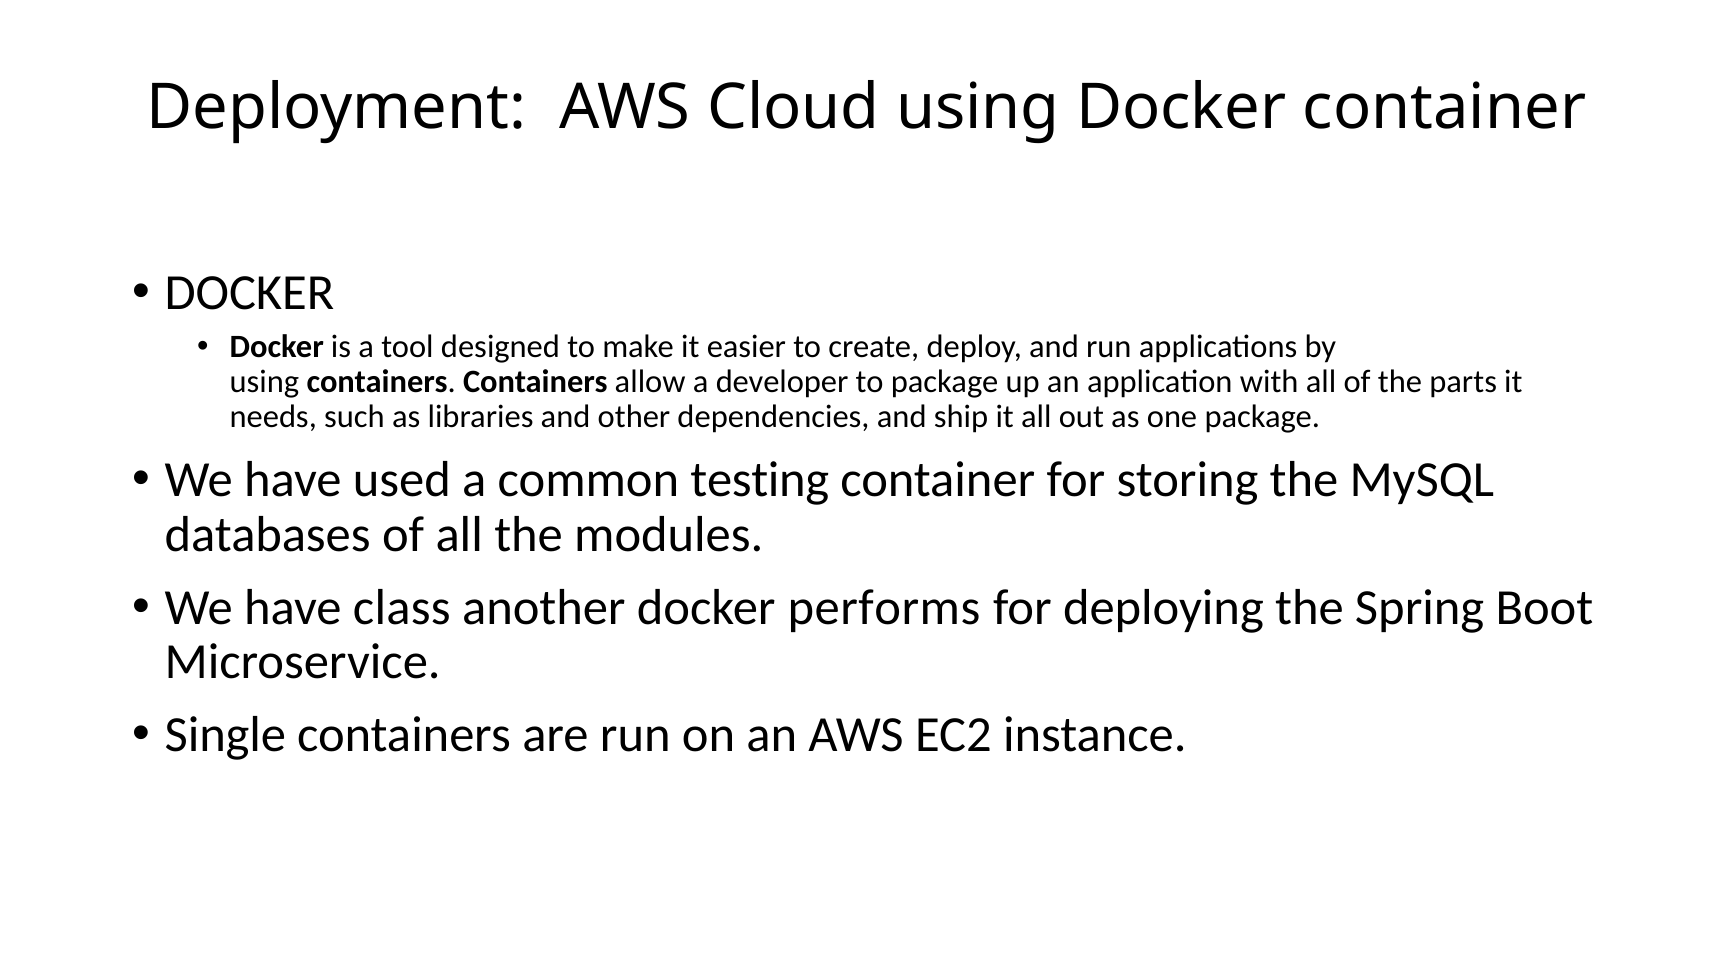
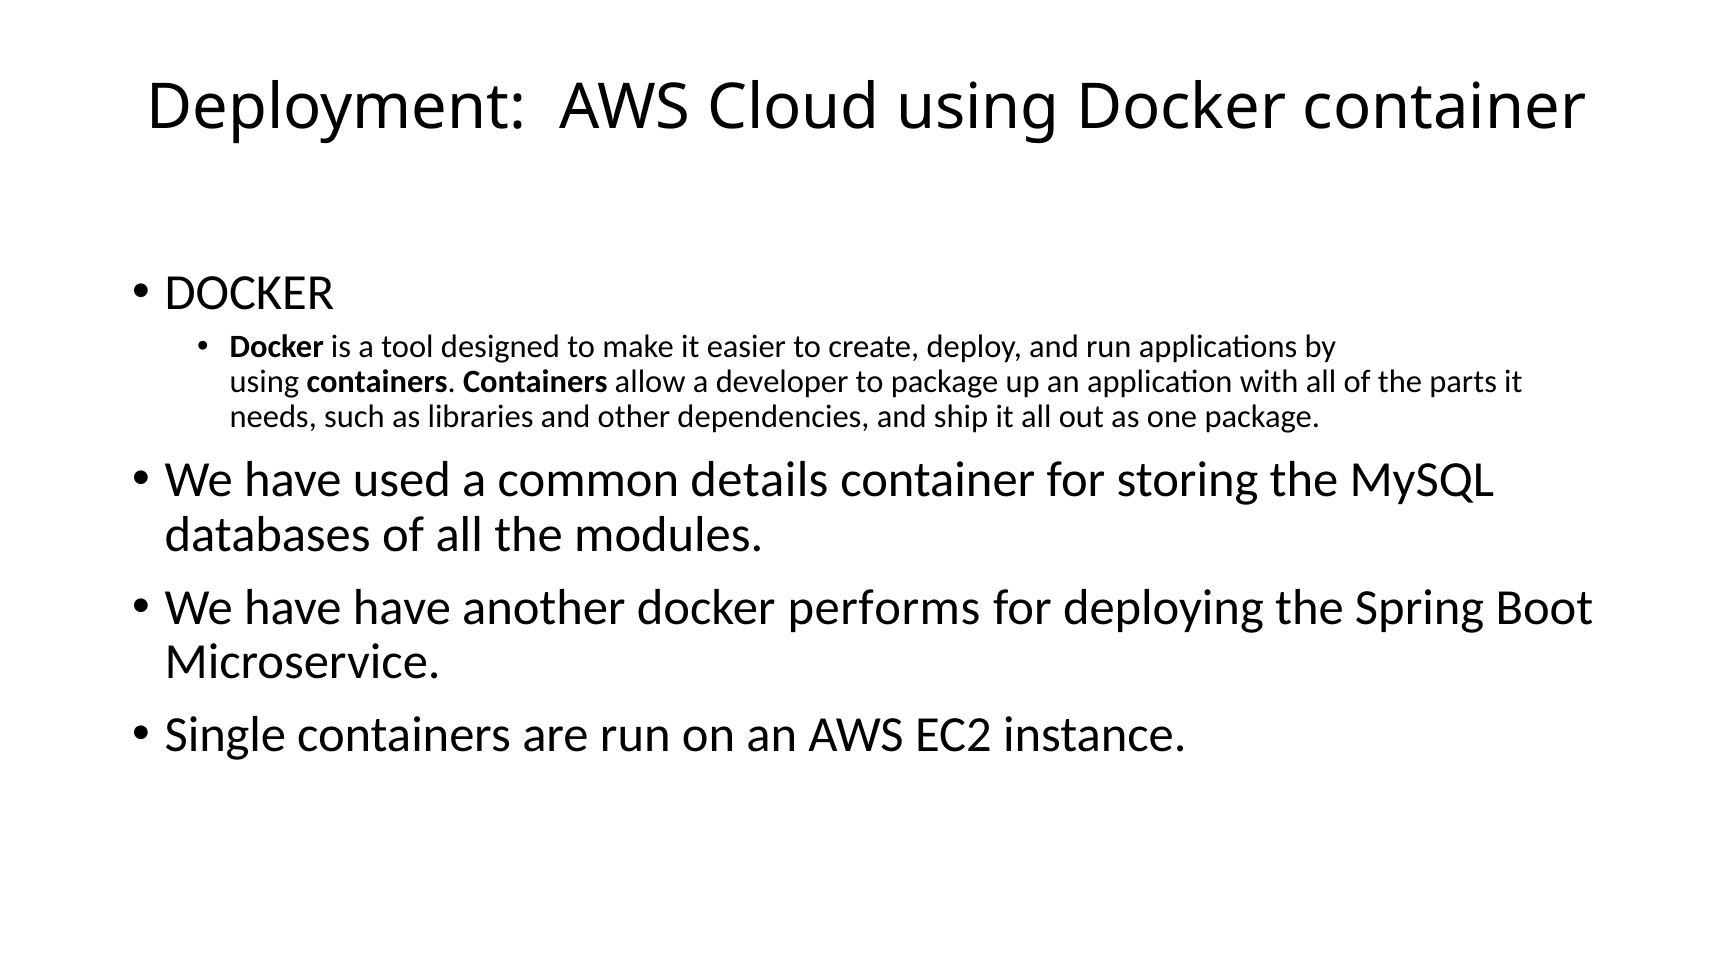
testing: testing -> details
have class: class -> have
